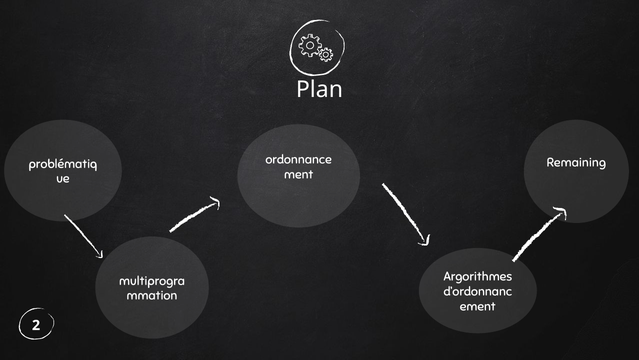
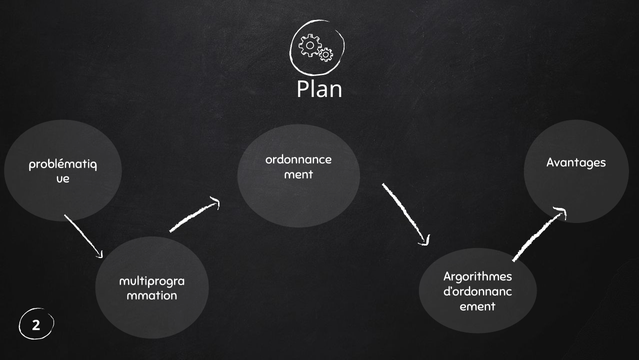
Remaining: Remaining -> Avantages
